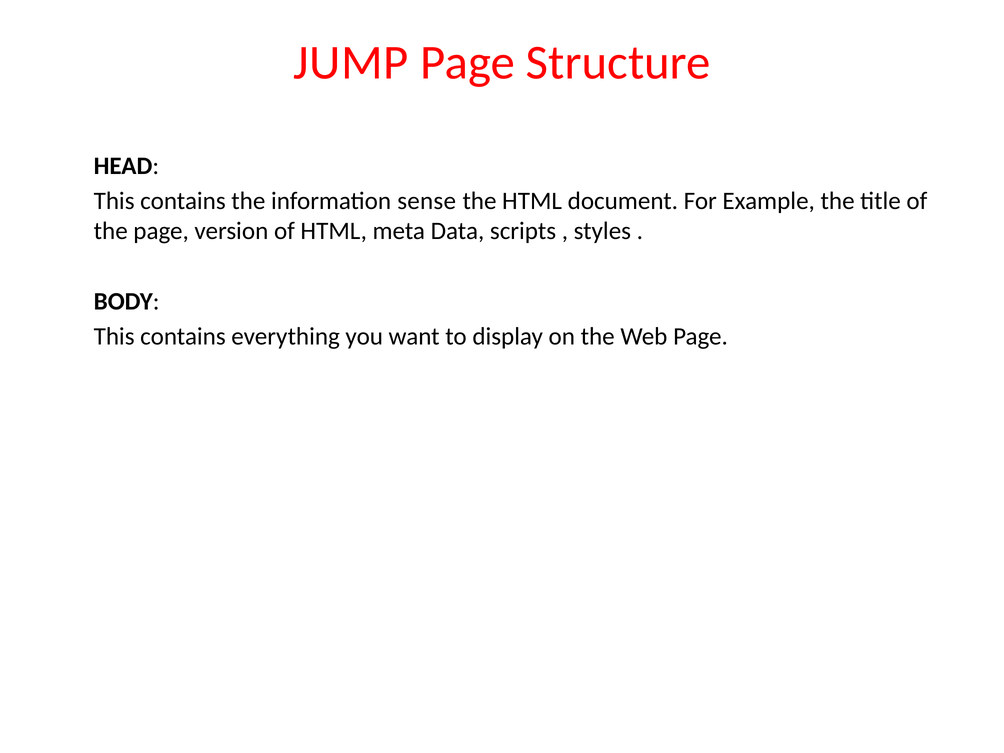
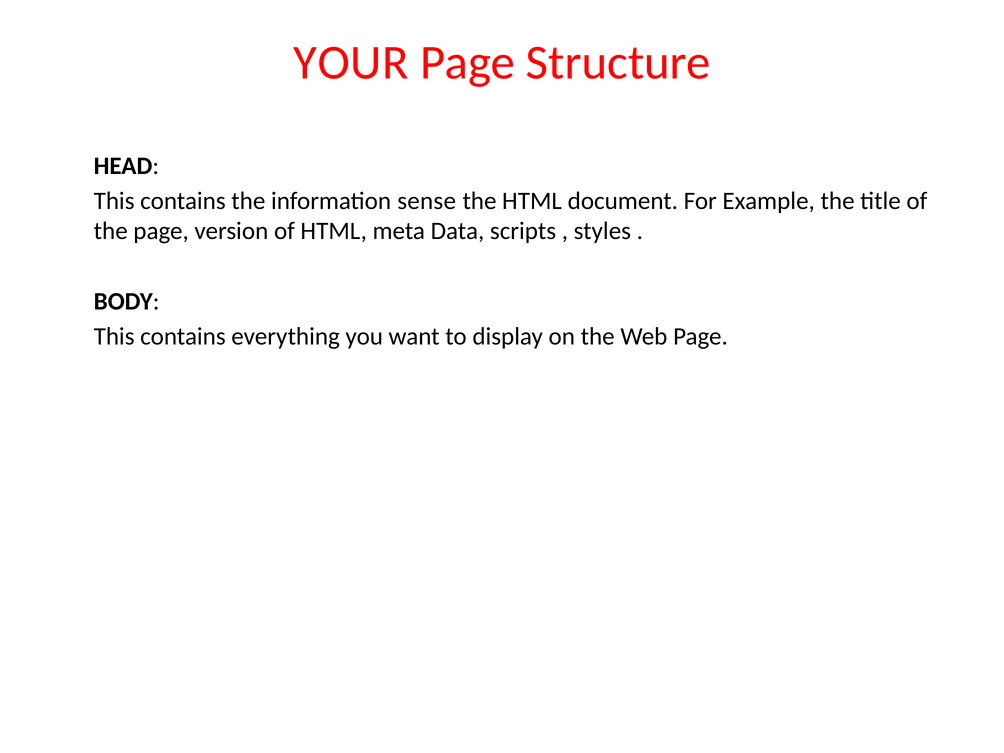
JUMP: JUMP -> YOUR
